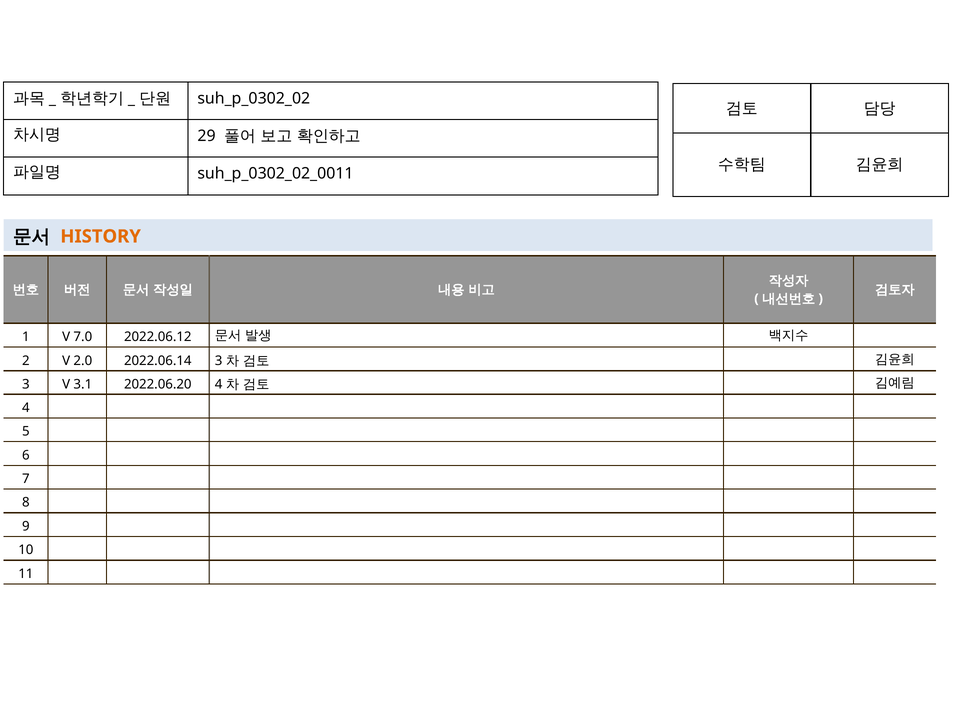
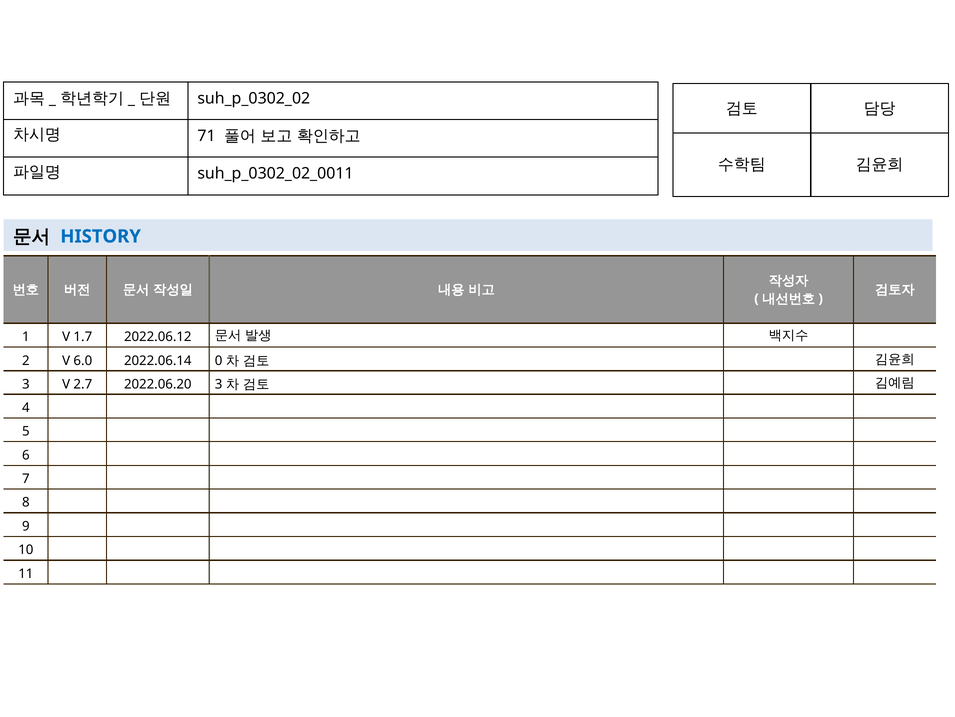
29: 29 -> 71
HISTORY colour: orange -> blue
7.0: 7.0 -> 1.7
2.0: 2.0 -> 6.0
2022.06.14 3: 3 -> 0
3.1: 3.1 -> 2.7
2022.06.20 4: 4 -> 3
